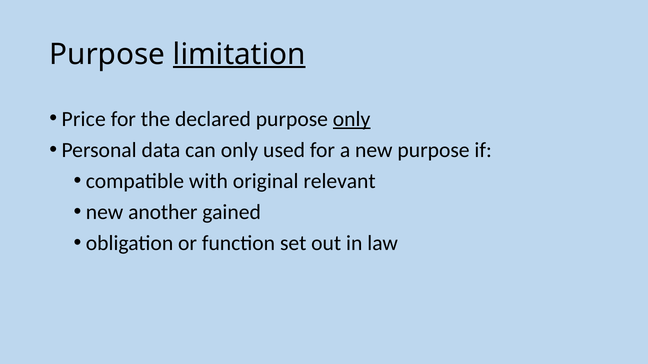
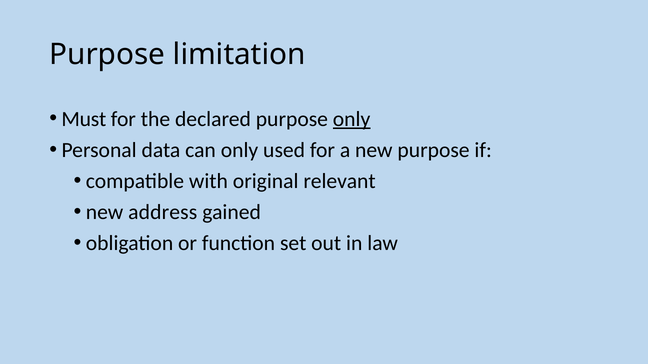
limitation underline: present -> none
Price: Price -> Must
another: another -> address
